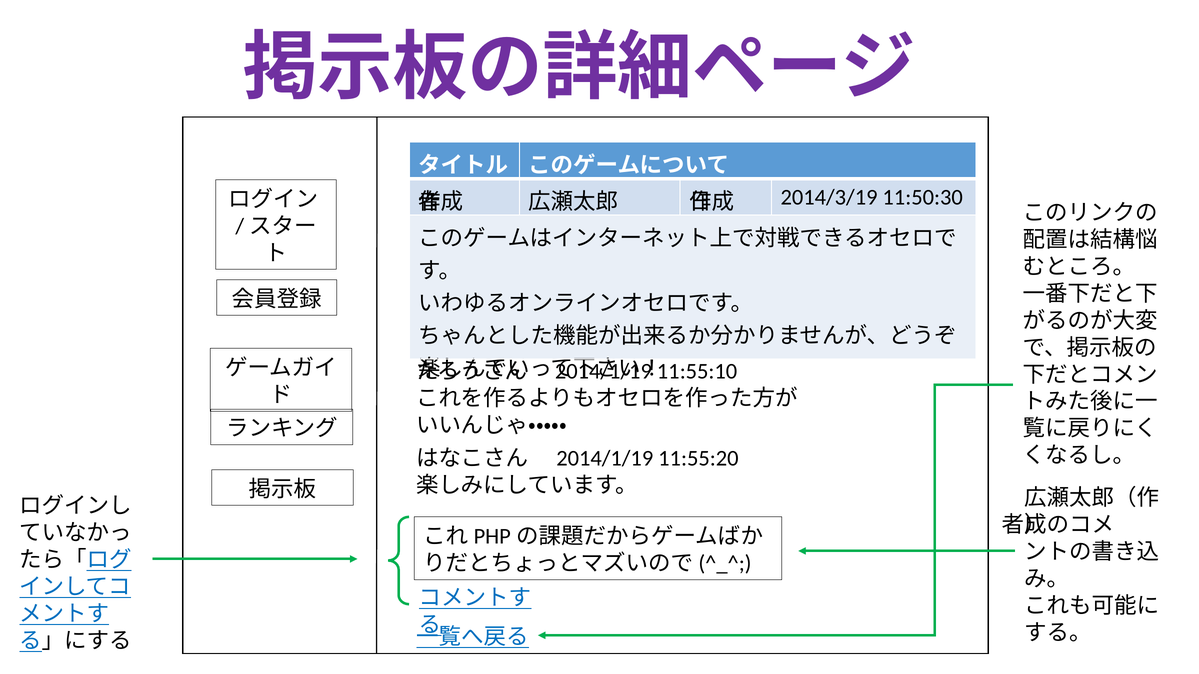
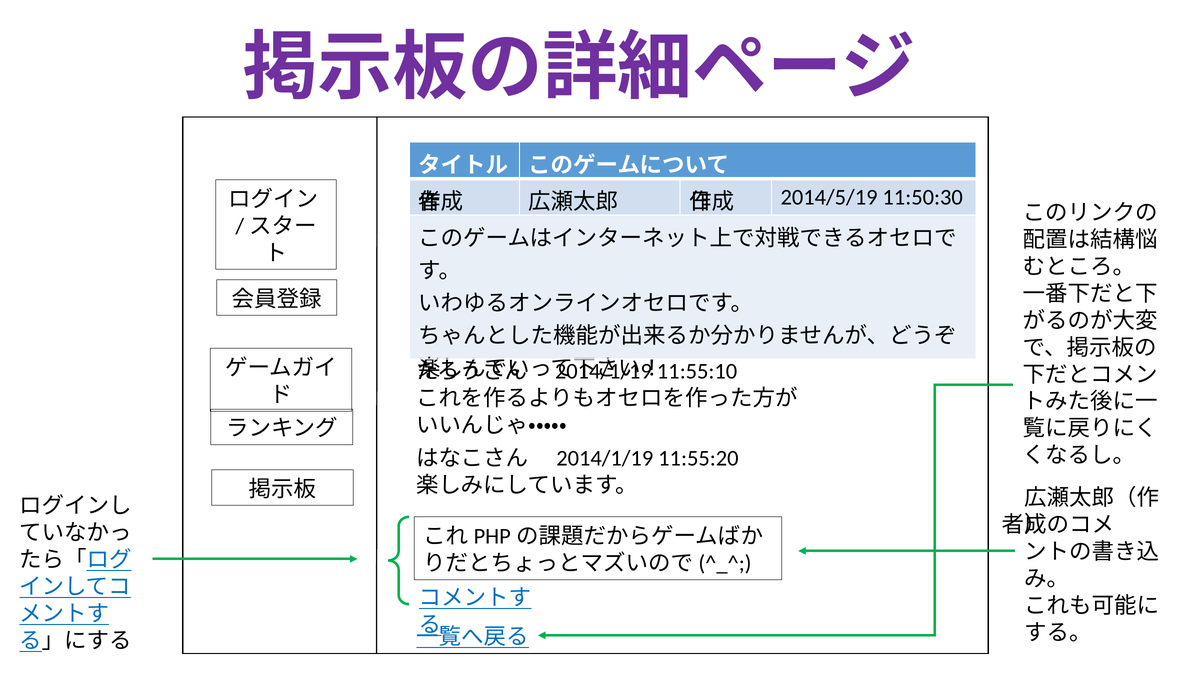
2014/3/19: 2014/3/19 -> 2014/5/19
